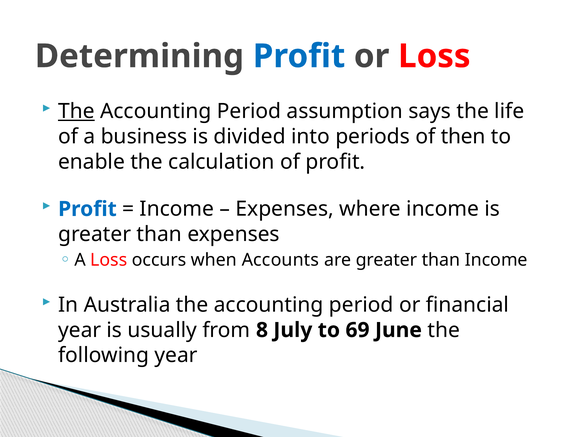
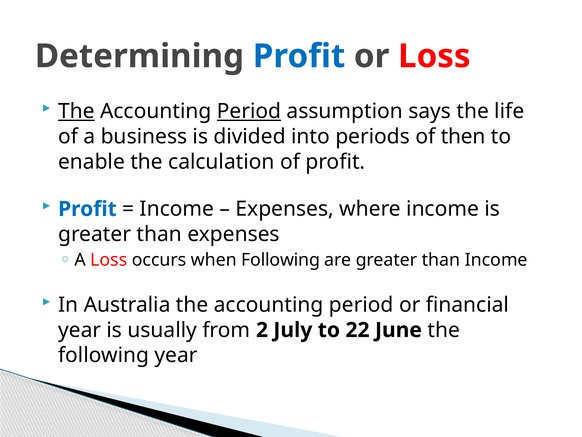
Period at (249, 111) underline: none -> present
when Accounts: Accounts -> Following
8: 8 -> 2
69: 69 -> 22
